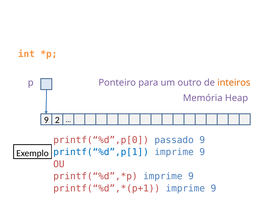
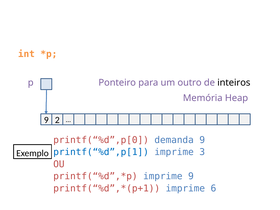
inteiros colour: orange -> black
passado: passado -> demanda
9 at (202, 152): 9 -> 3
9 at (213, 188): 9 -> 6
